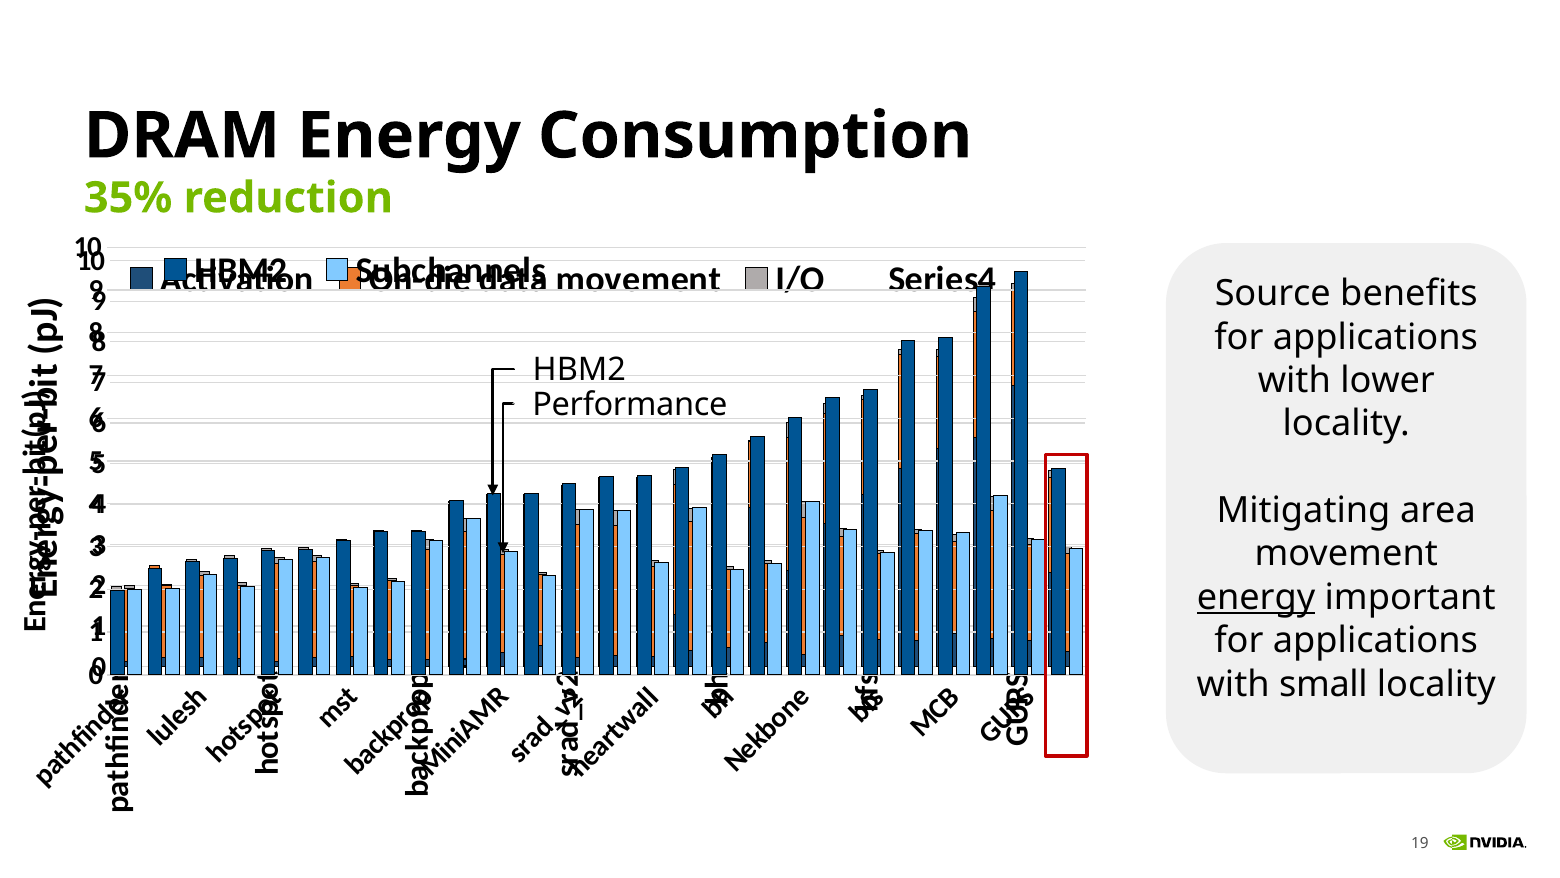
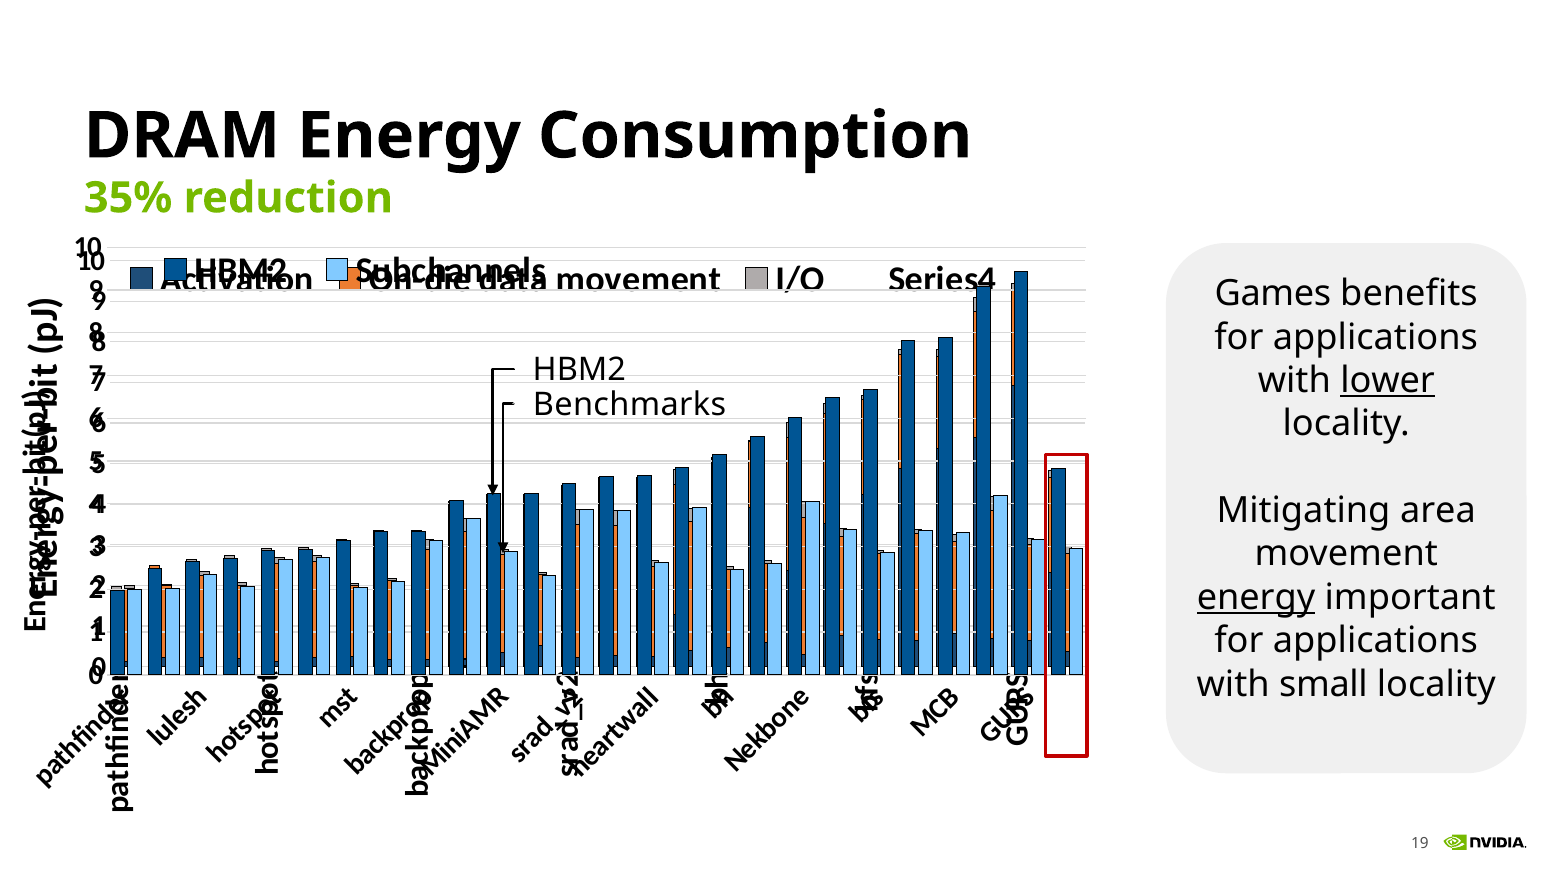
Source: Source -> Games
lower underline: none -> present
Performance: Performance -> Benchmarks
